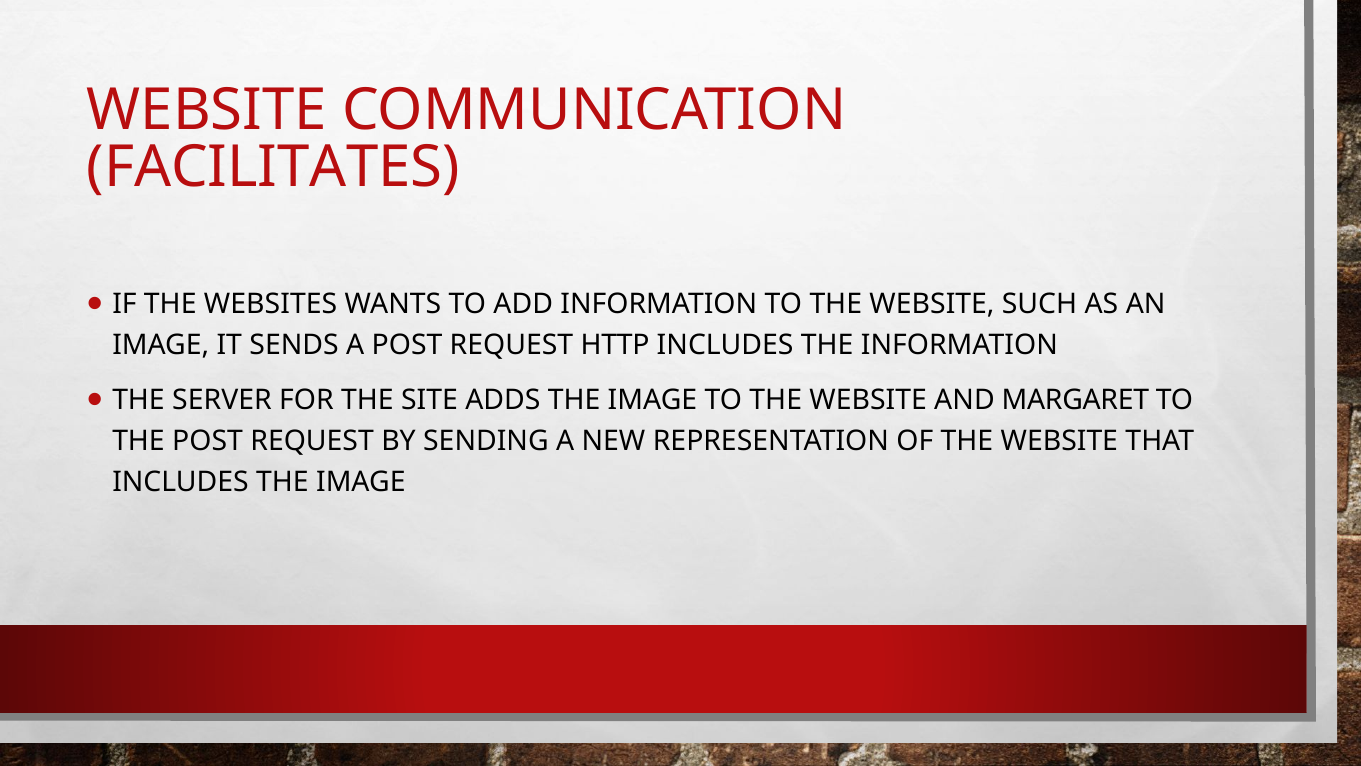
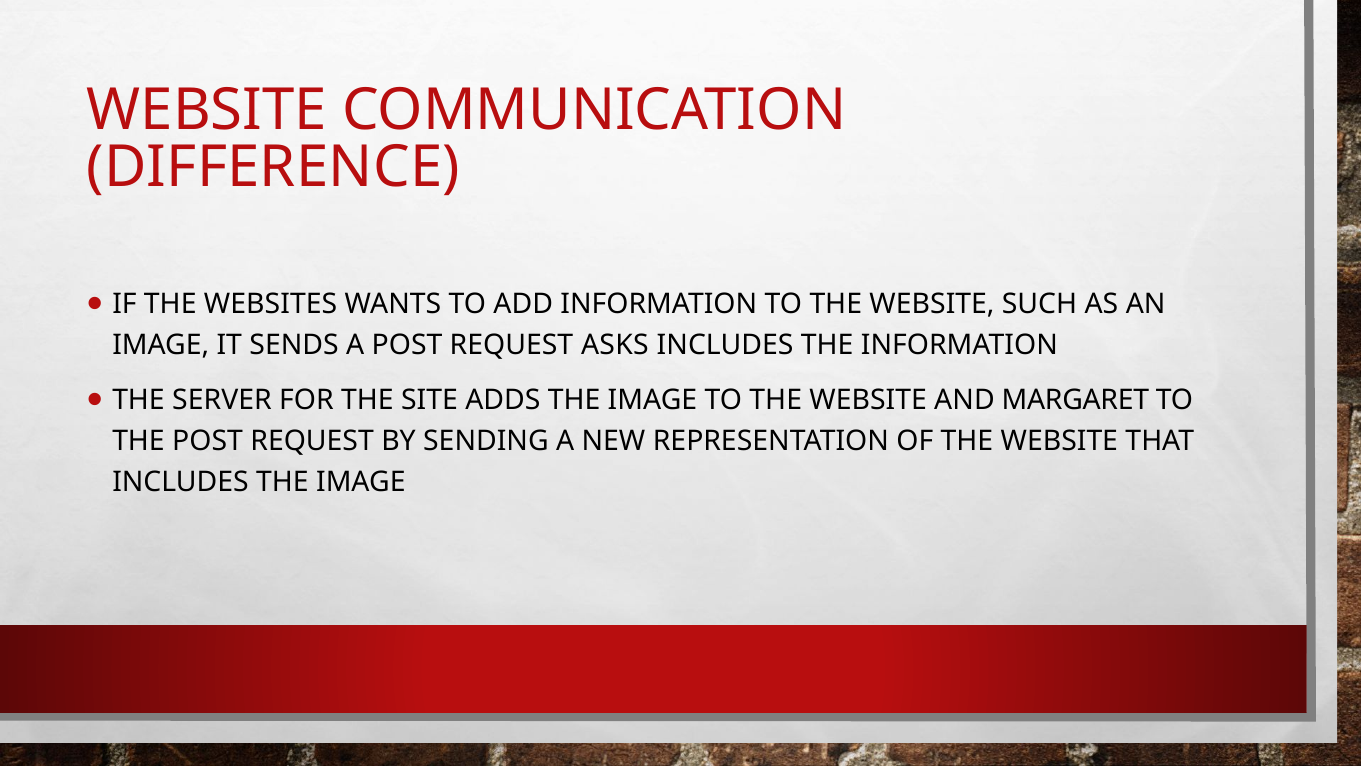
FACILITATES: FACILITATES -> DIFFERENCE
HTTP: HTTP -> ASKS
